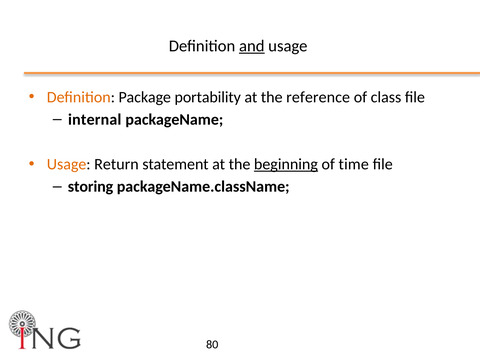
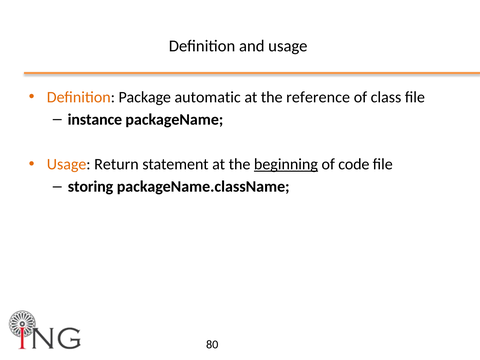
and underline: present -> none
portability: portability -> automatic
internal: internal -> instance
time: time -> code
